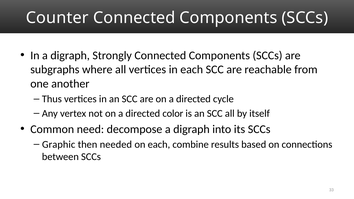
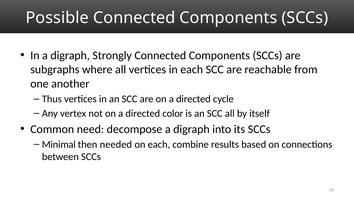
Counter: Counter -> Possible
Graphic: Graphic -> Minimal
